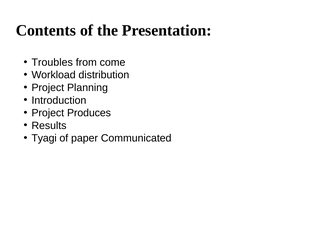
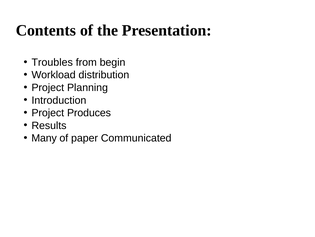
come: come -> begin
Tyagi: Tyagi -> Many
